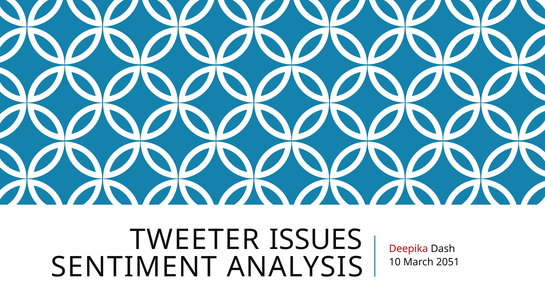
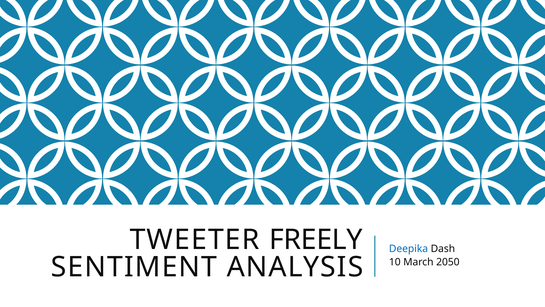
ISSUES: ISSUES -> FREELY
Deepika colour: red -> blue
2051: 2051 -> 2050
